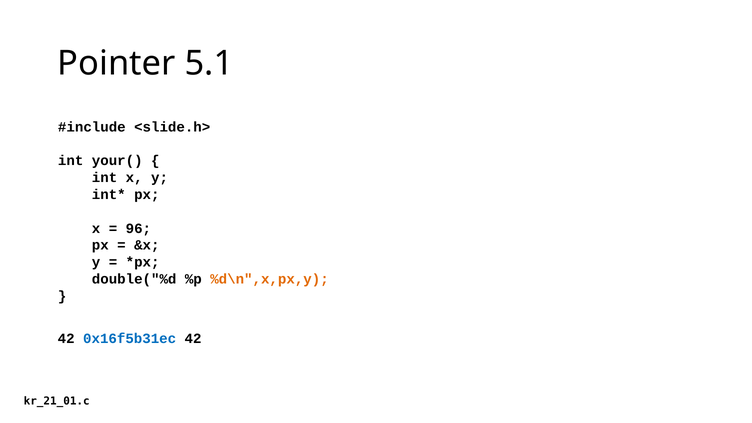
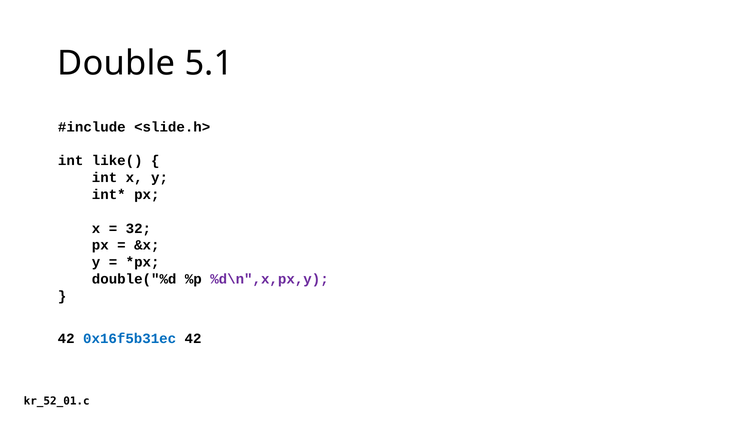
Pointer: Pointer -> Double
your(: your( -> like(
96: 96 -> 32
%d\n",x,px,y colour: orange -> purple
kr_21_01.c: kr_21_01.c -> kr_52_01.c
